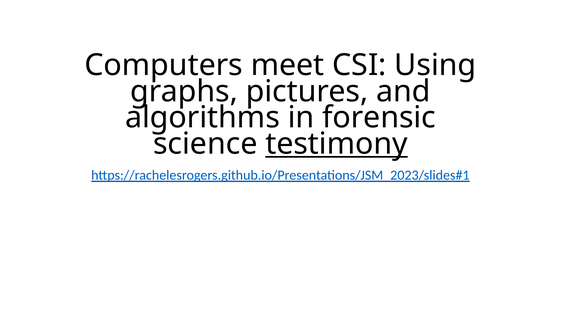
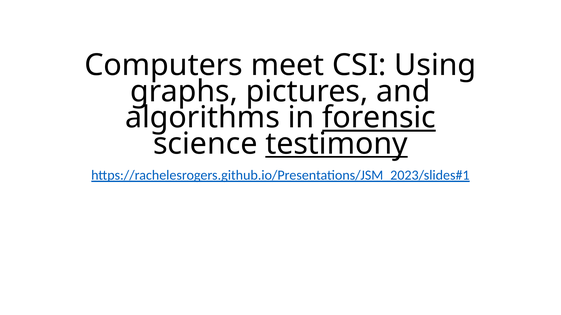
forensic underline: none -> present
